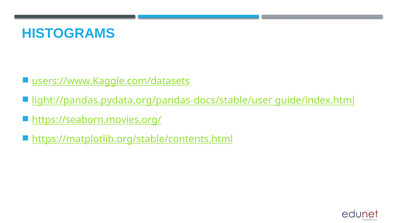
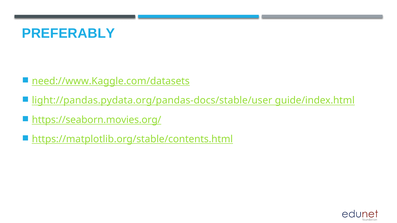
HISTOGRAMS: HISTOGRAMS -> PREFERABLY
users://www.Kaggle.com/datasets: users://www.Kaggle.com/datasets -> need://www.Kaggle.com/datasets
